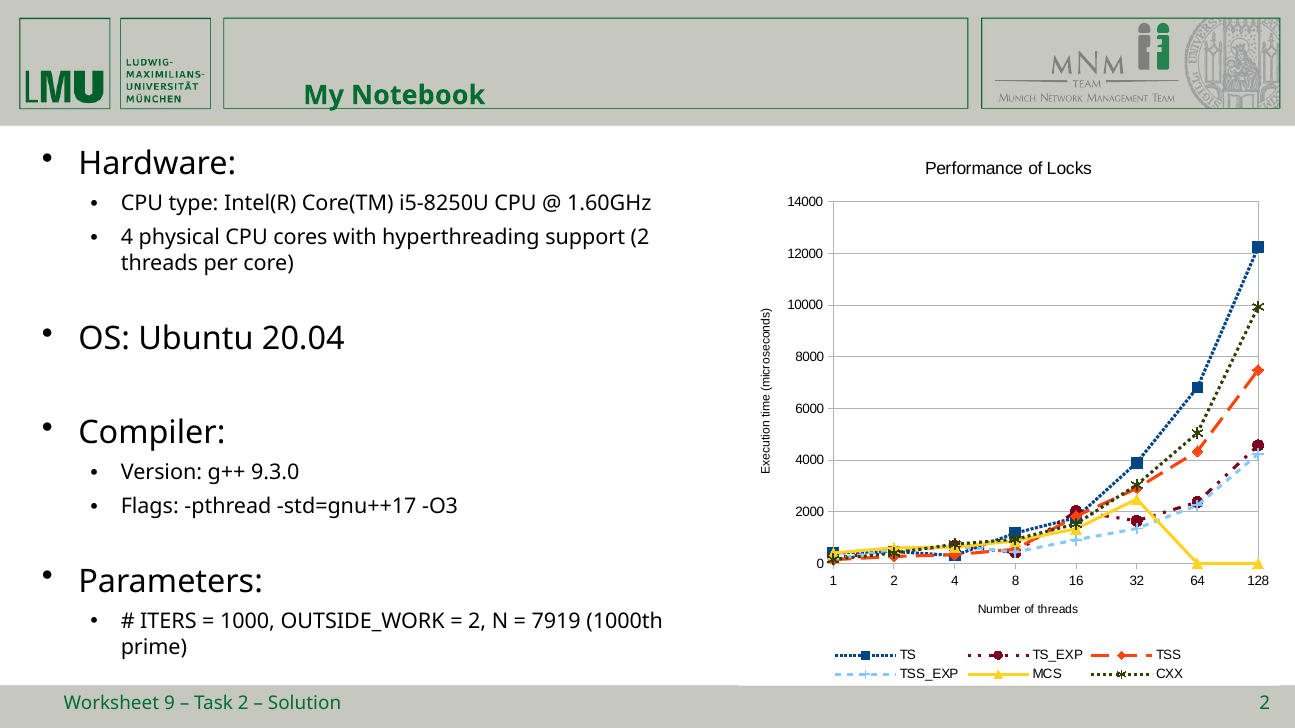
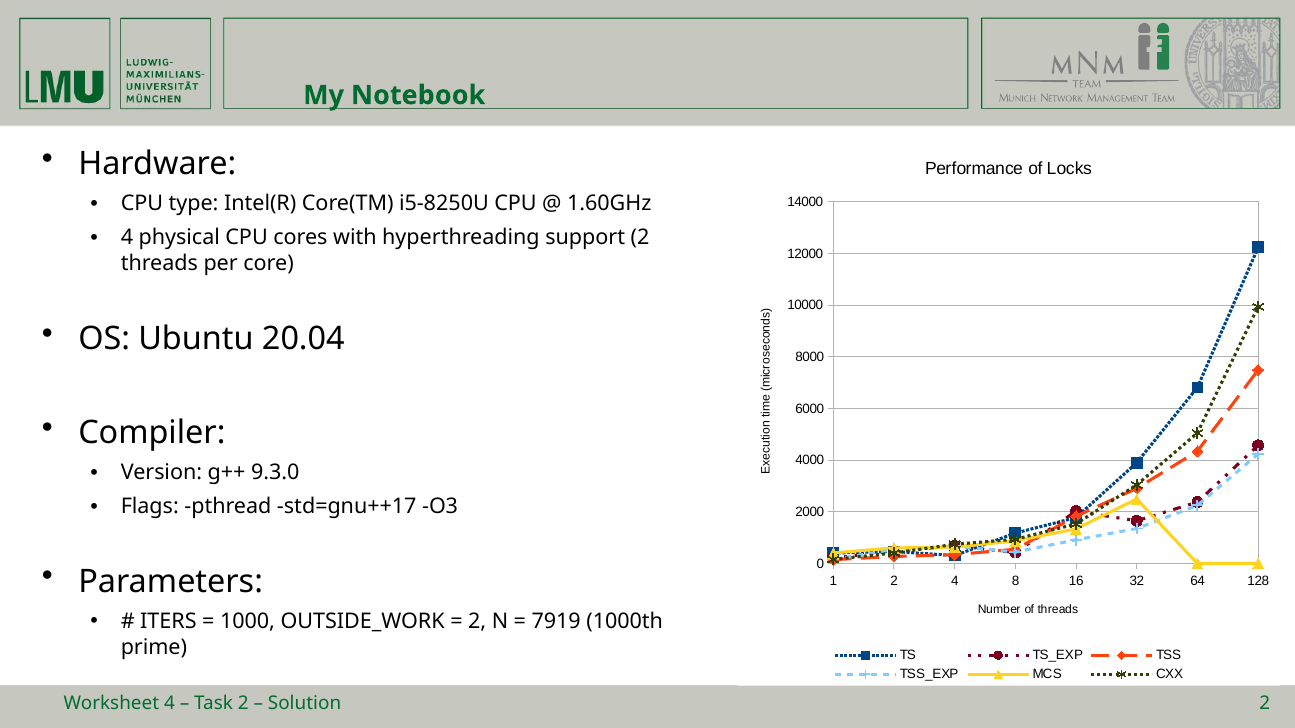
Worksheet 9: 9 -> 4
